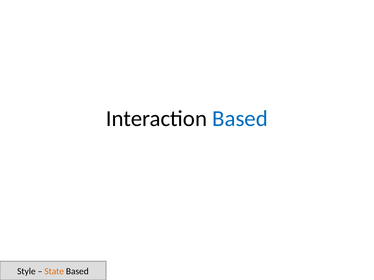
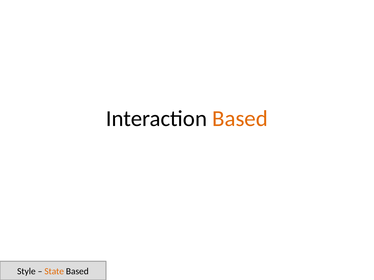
Based at (240, 119) colour: blue -> orange
